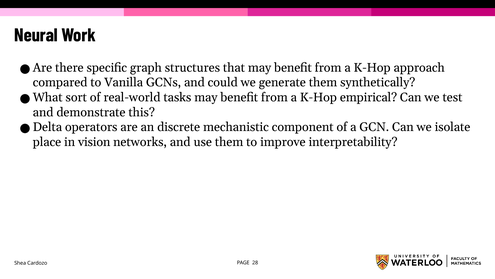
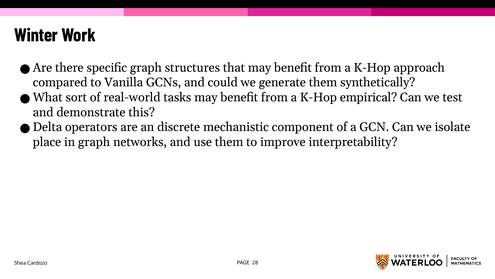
Neural: Neural -> Winter
in vision: vision -> graph
